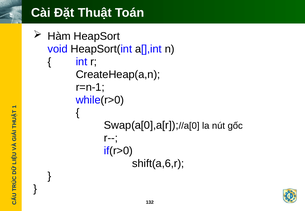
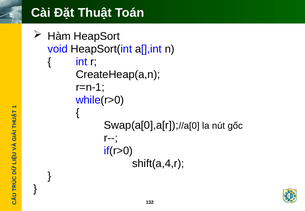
shift(a,6,r: shift(a,6,r -> shift(a,4,r
